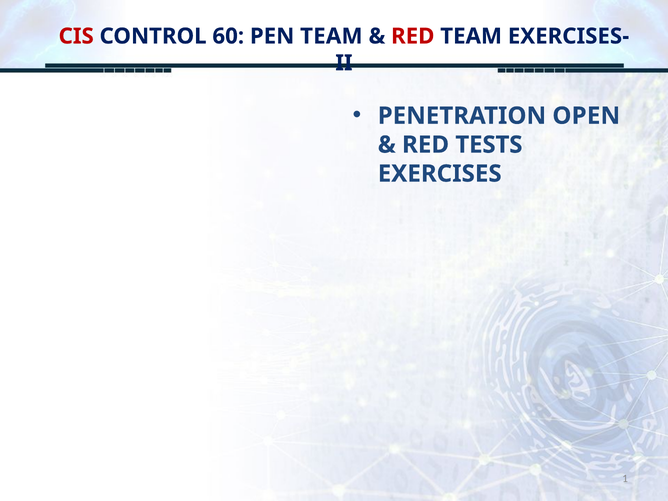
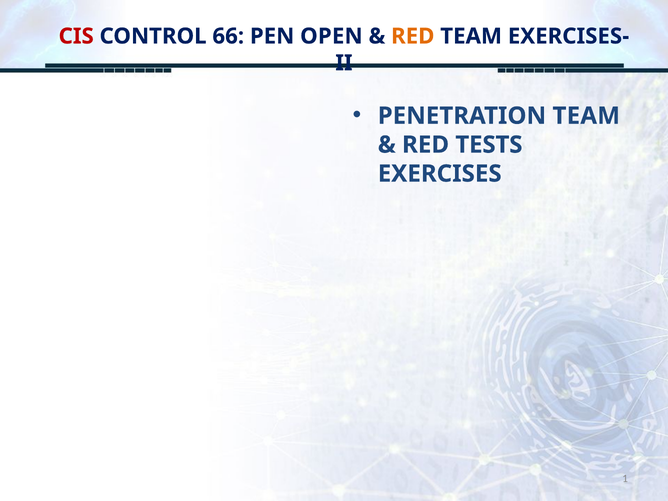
60: 60 -> 66
PEN TEAM: TEAM -> OPEN
RED at (413, 36) colour: red -> orange
PENETRATION OPEN: OPEN -> TEAM
